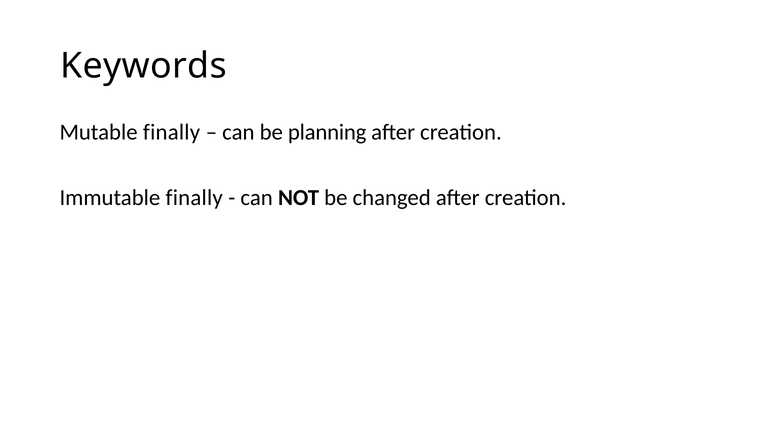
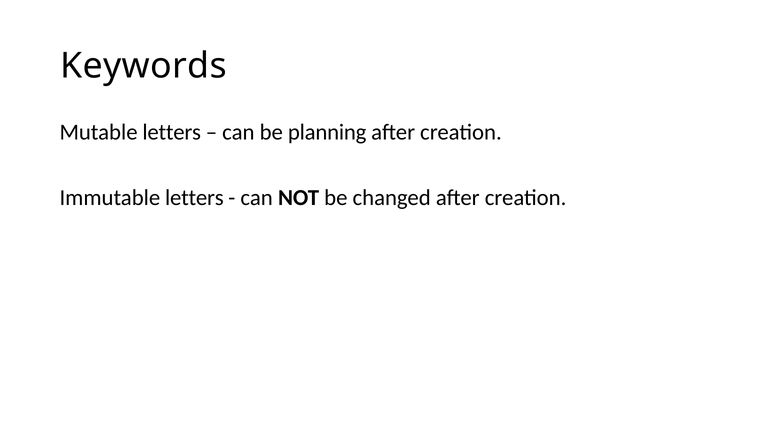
Mutable finally: finally -> letters
Immutable finally: finally -> letters
